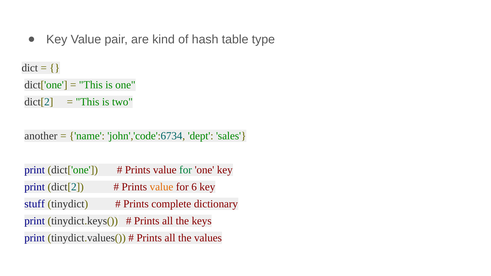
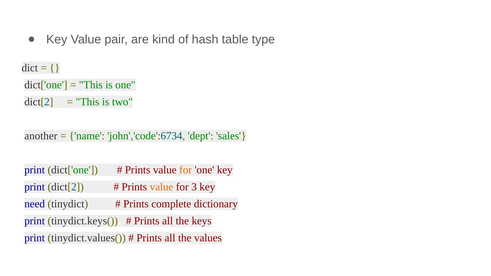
for at (186, 170) colour: green -> orange
6: 6 -> 3
stuff: stuff -> need
